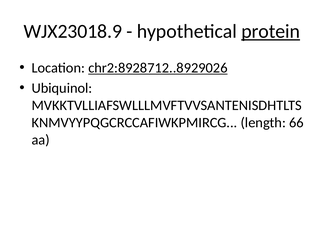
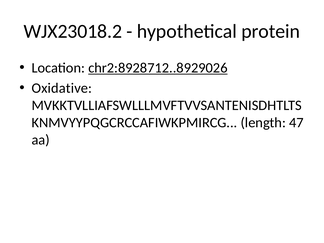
WJX23018.9: WJX23018.9 -> WJX23018.2
protein underline: present -> none
Ubiquinol: Ubiquinol -> Oxidative
66: 66 -> 47
